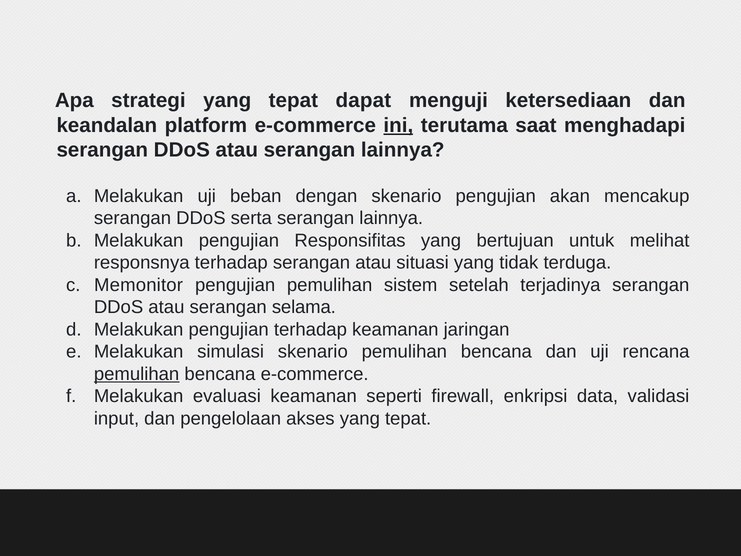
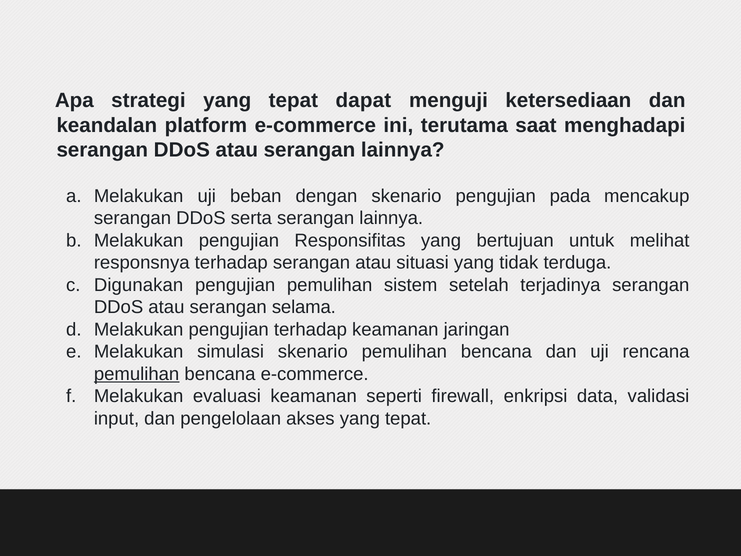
ini underline: present -> none
akan: akan -> pada
Memonitor: Memonitor -> Digunakan
